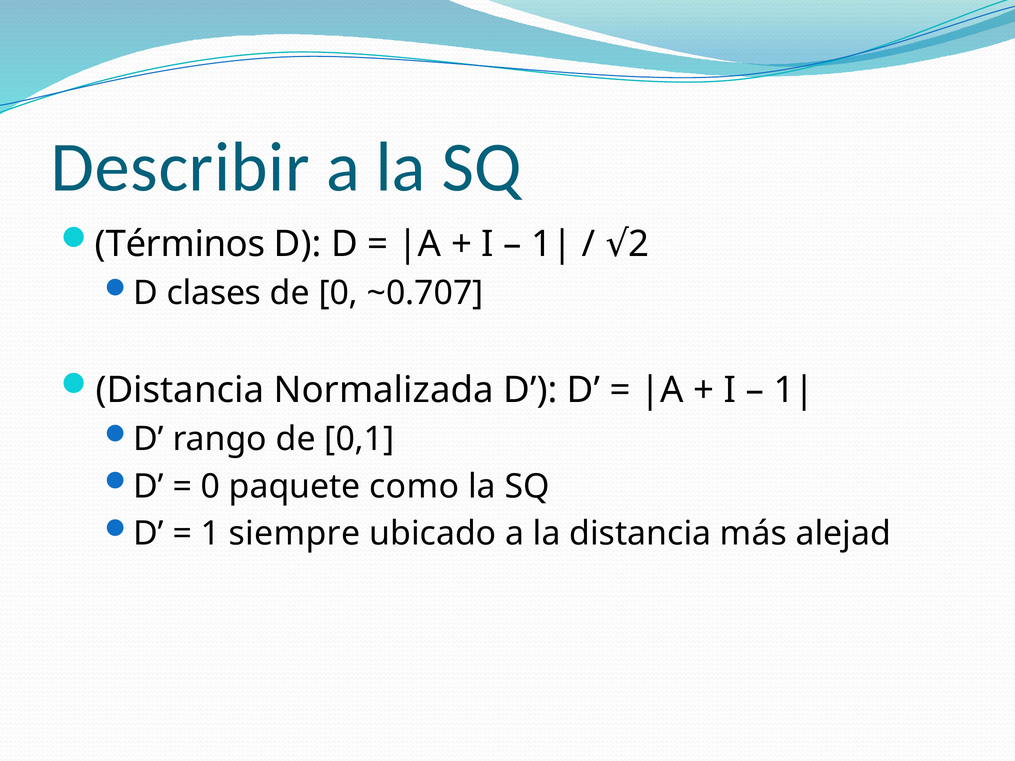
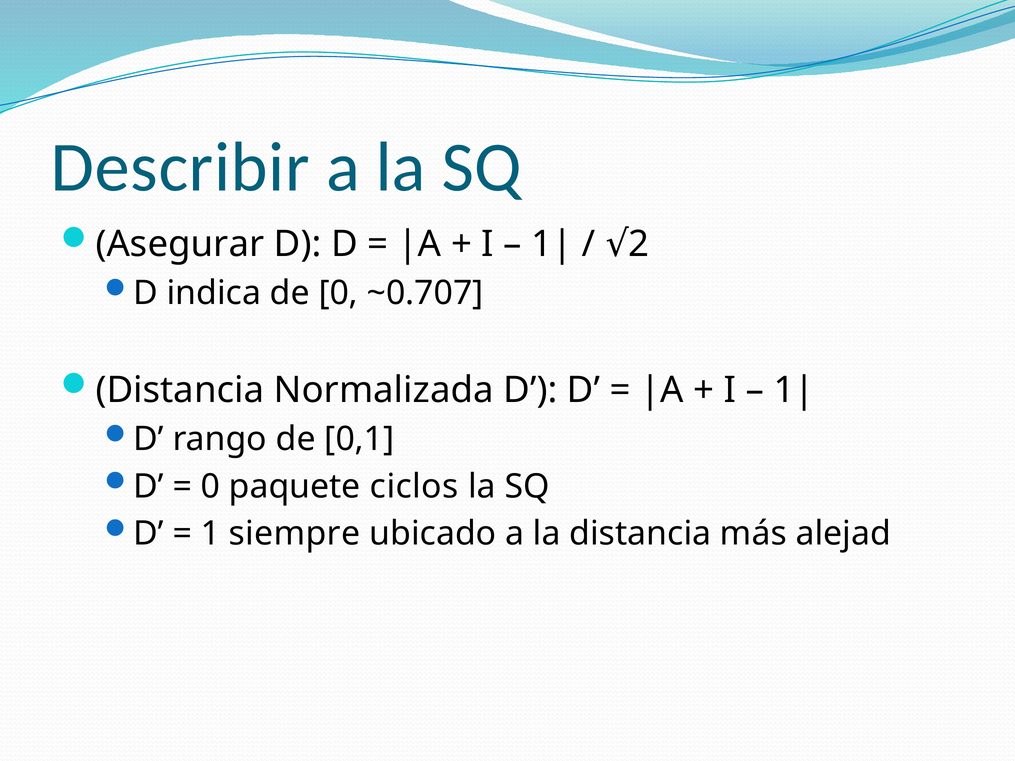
Términos: Términos -> Asegurar
clases: clases -> indica
como: como -> ciclos
